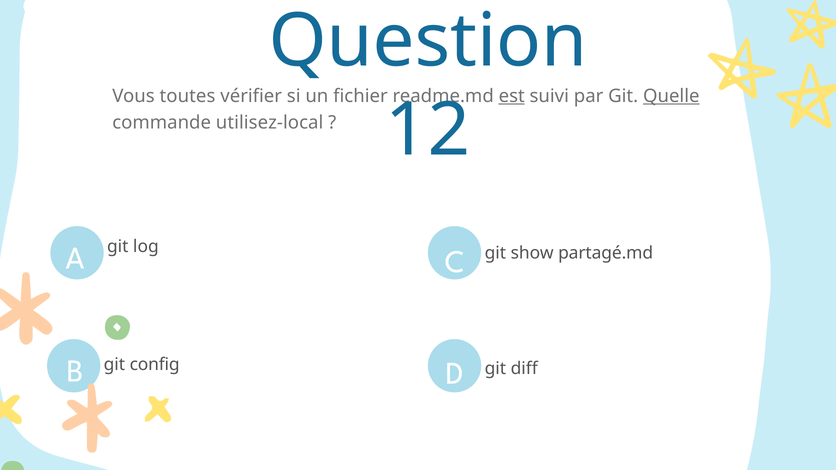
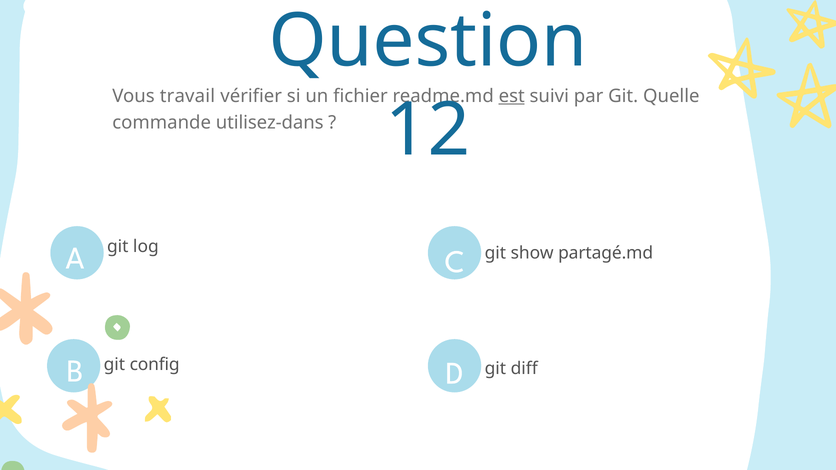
toutes: toutes -> travail
Quelle underline: present -> none
utilisez-local: utilisez-local -> utilisez-dans
